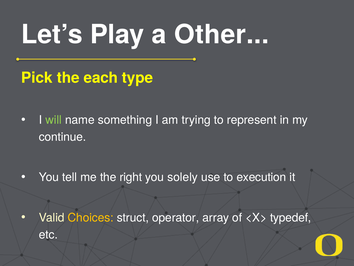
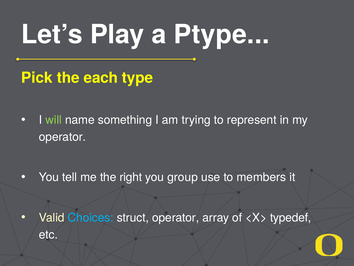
Other: Other -> Ptype
continue at (63, 137): continue -> operator
solely: solely -> group
execution: execution -> members
Choices colour: yellow -> light blue
